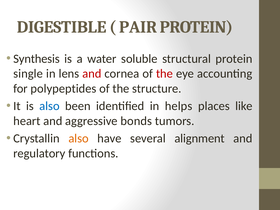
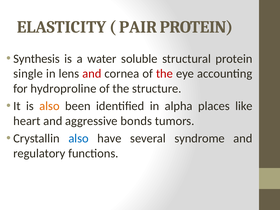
DIGESTIBLE: DIGESTIBLE -> ELASTICITY
polypeptides: polypeptides -> hydroproline
also at (49, 106) colour: blue -> orange
helps: helps -> alpha
also at (79, 138) colour: orange -> blue
alignment: alignment -> syndrome
